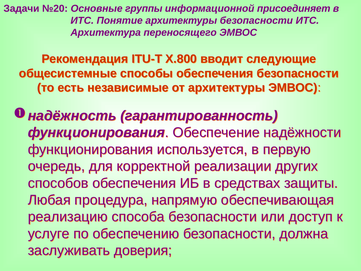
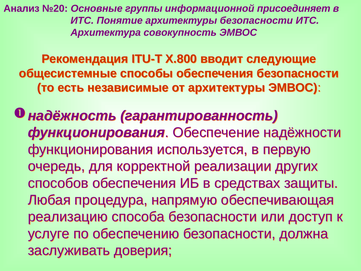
Задачи: Задачи -> Анализ
переносящего: переносящего -> совокупность
